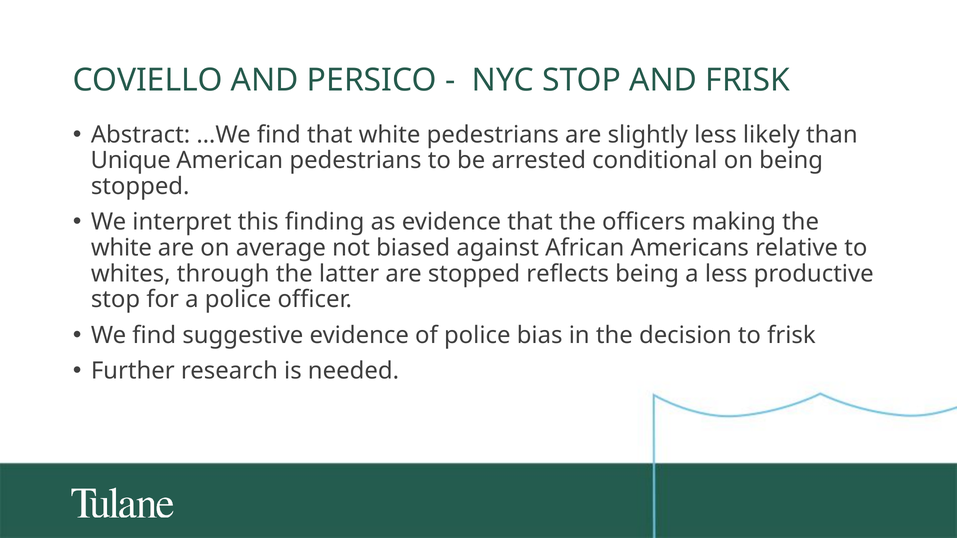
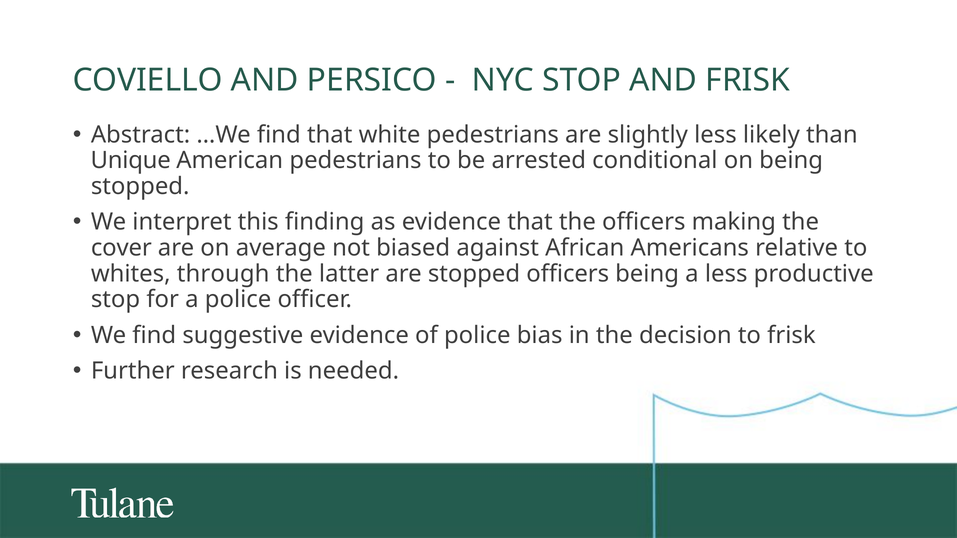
white at (121, 248): white -> cover
stopped reflects: reflects -> officers
